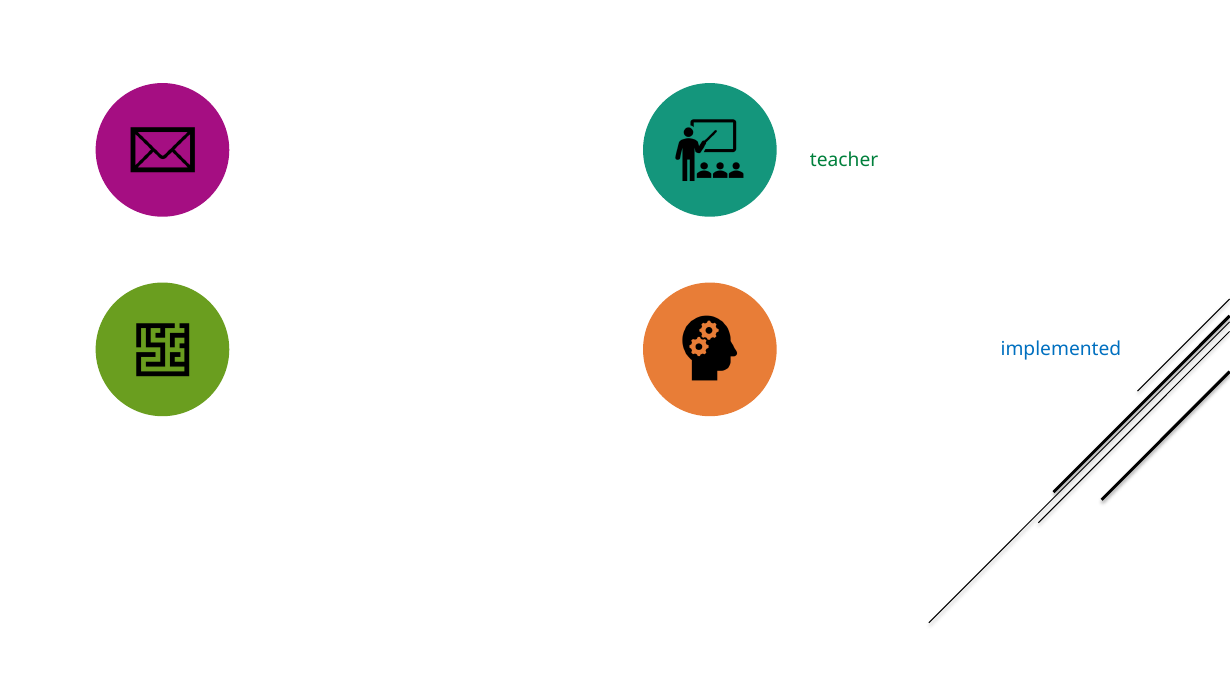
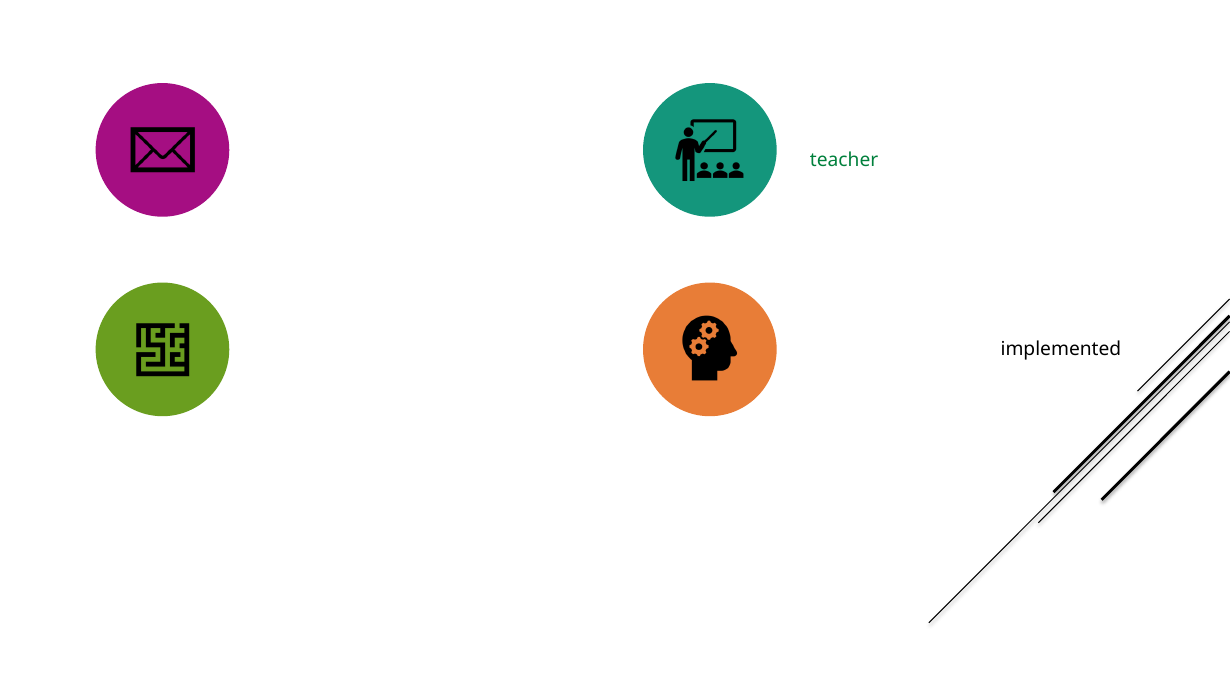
implemented colour: blue -> black
